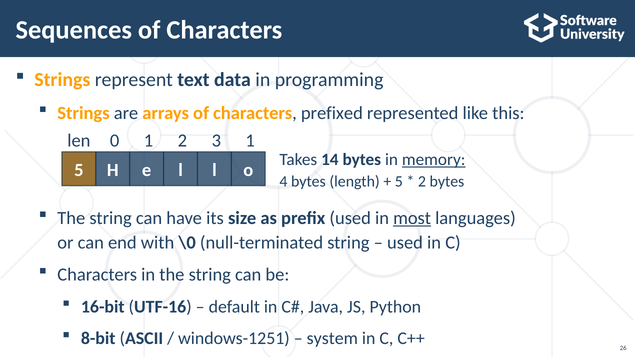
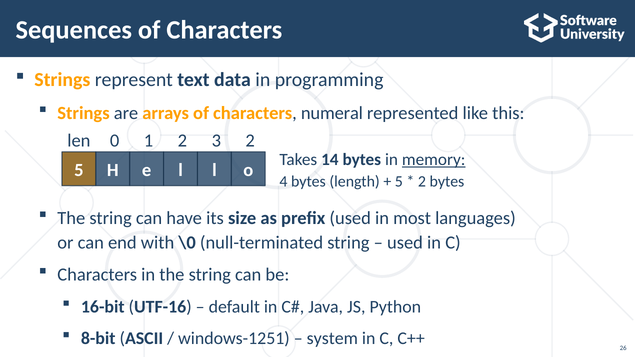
prefixed: prefixed -> numeral
3 1: 1 -> 2
most underline: present -> none
